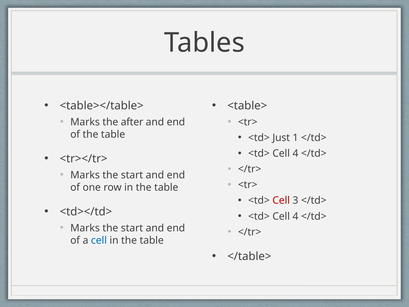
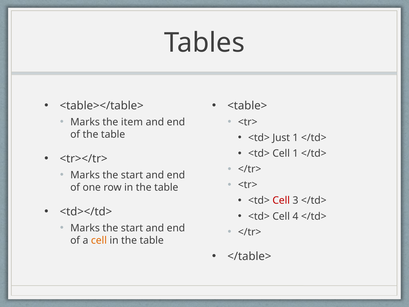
after: after -> item
4 at (295, 153): 4 -> 1
cell at (99, 240) colour: blue -> orange
